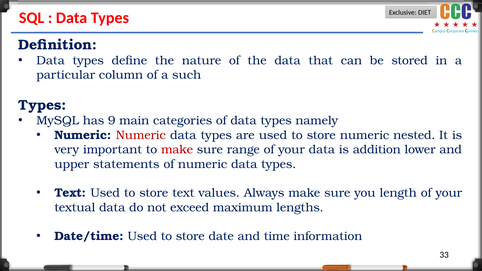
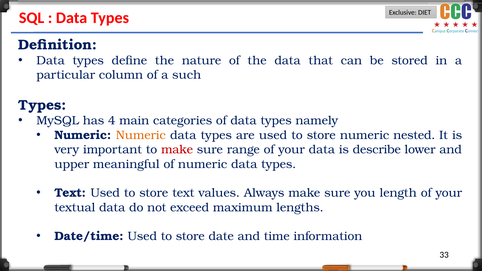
9: 9 -> 4
Numeric at (141, 135) colour: red -> orange
addition: addition -> describe
statements: statements -> meaningful
